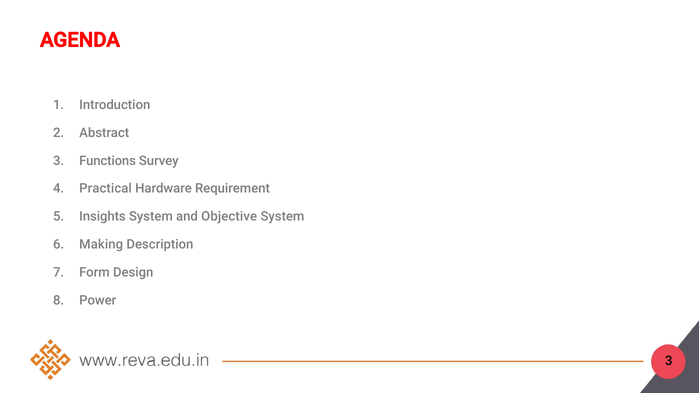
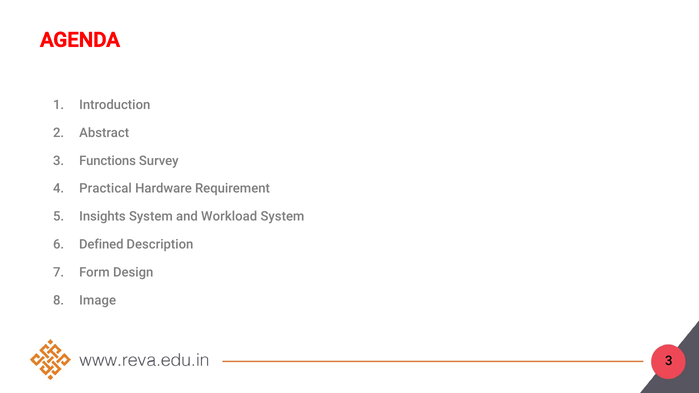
Objective: Objective -> Workload
Making: Making -> Defined
Power: Power -> Image
